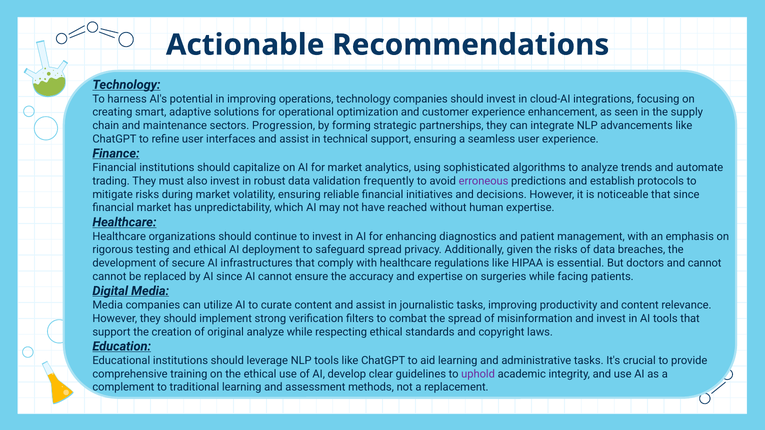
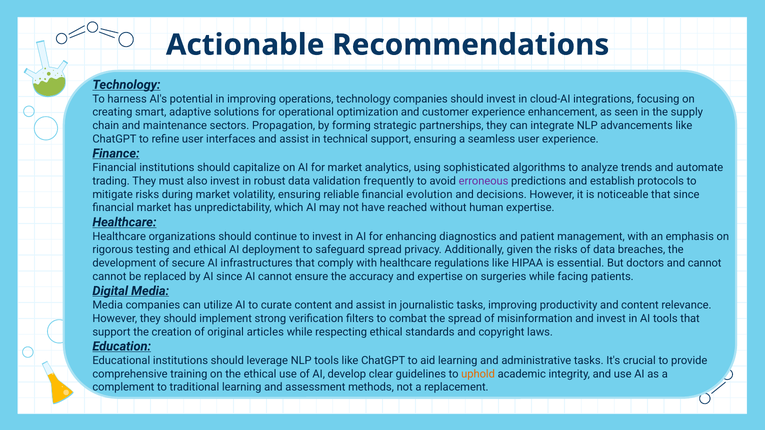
Progression: Progression -> Propagation
initiatives: initiatives -> evolution
original analyze: analyze -> articles
uphold colour: purple -> orange
